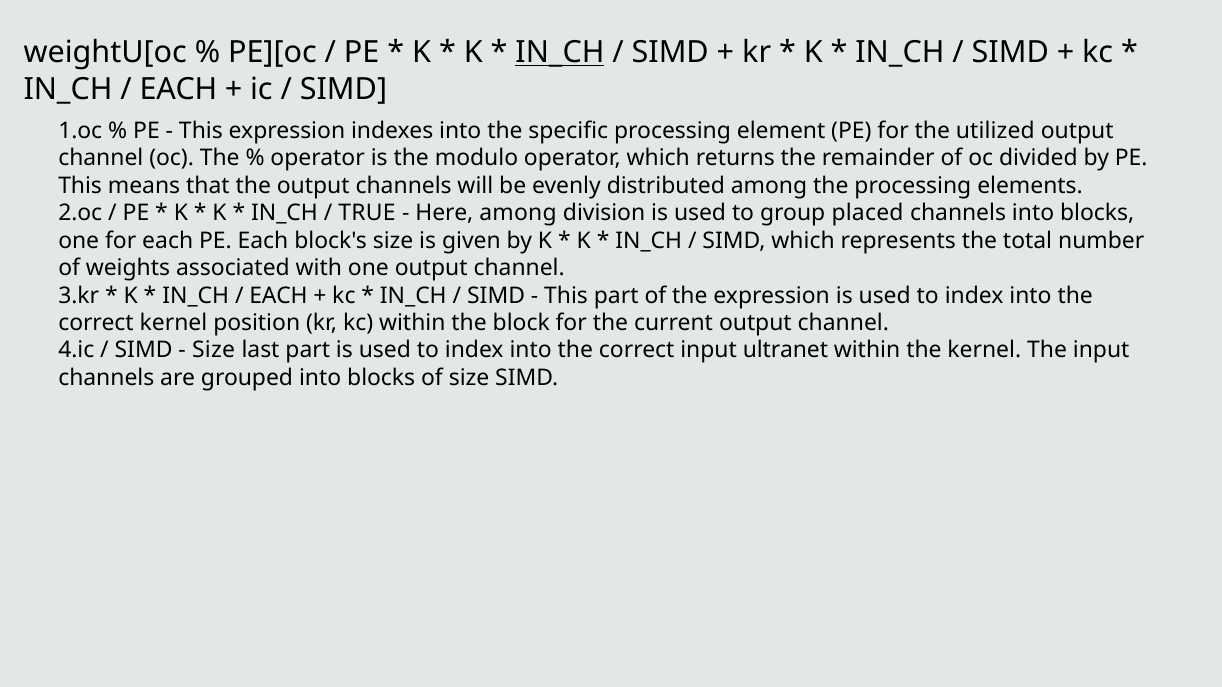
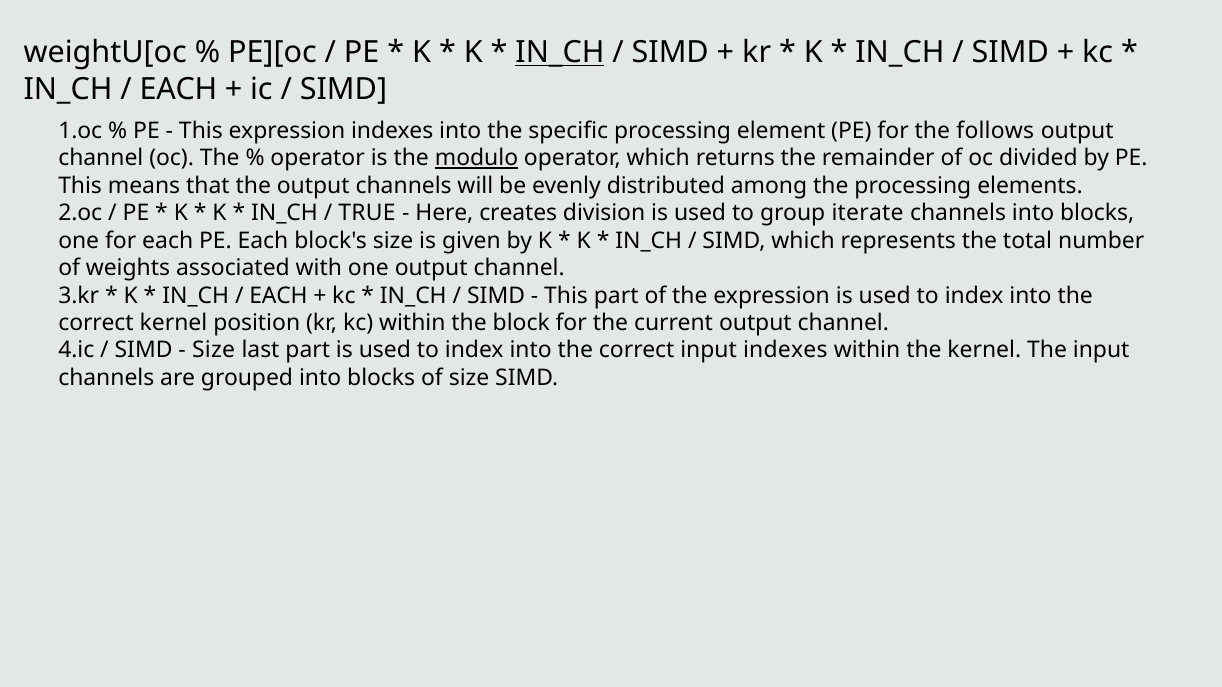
utilized: utilized -> follows
modulo underline: none -> present
Here among: among -> creates
placed: placed -> iterate
input ultranet: ultranet -> indexes
